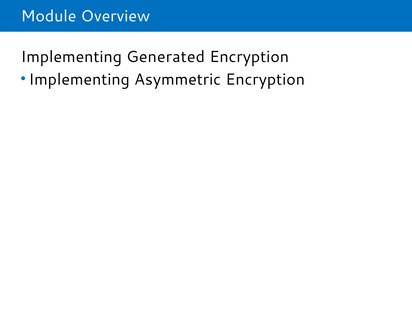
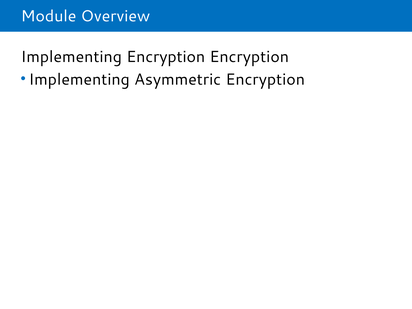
Implementing Generated: Generated -> Encryption
